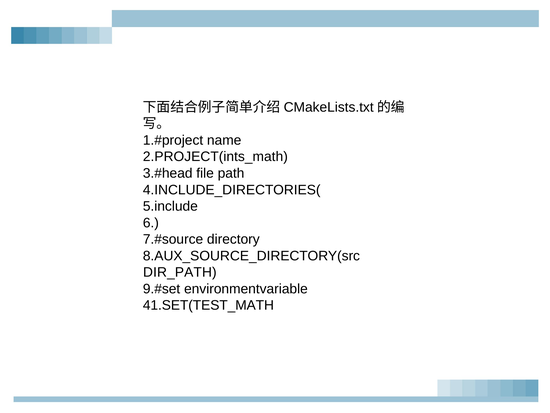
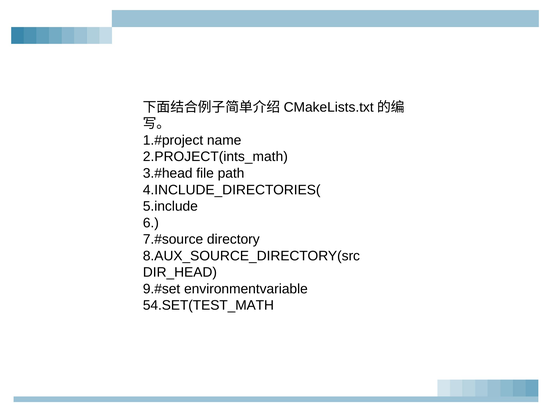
DIR_PATH: DIR_PATH -> DIR_HEAD
41.SET(TEST_MATH: 41.SET(TEST_MATH -> 54.SET(TEST_MATH
